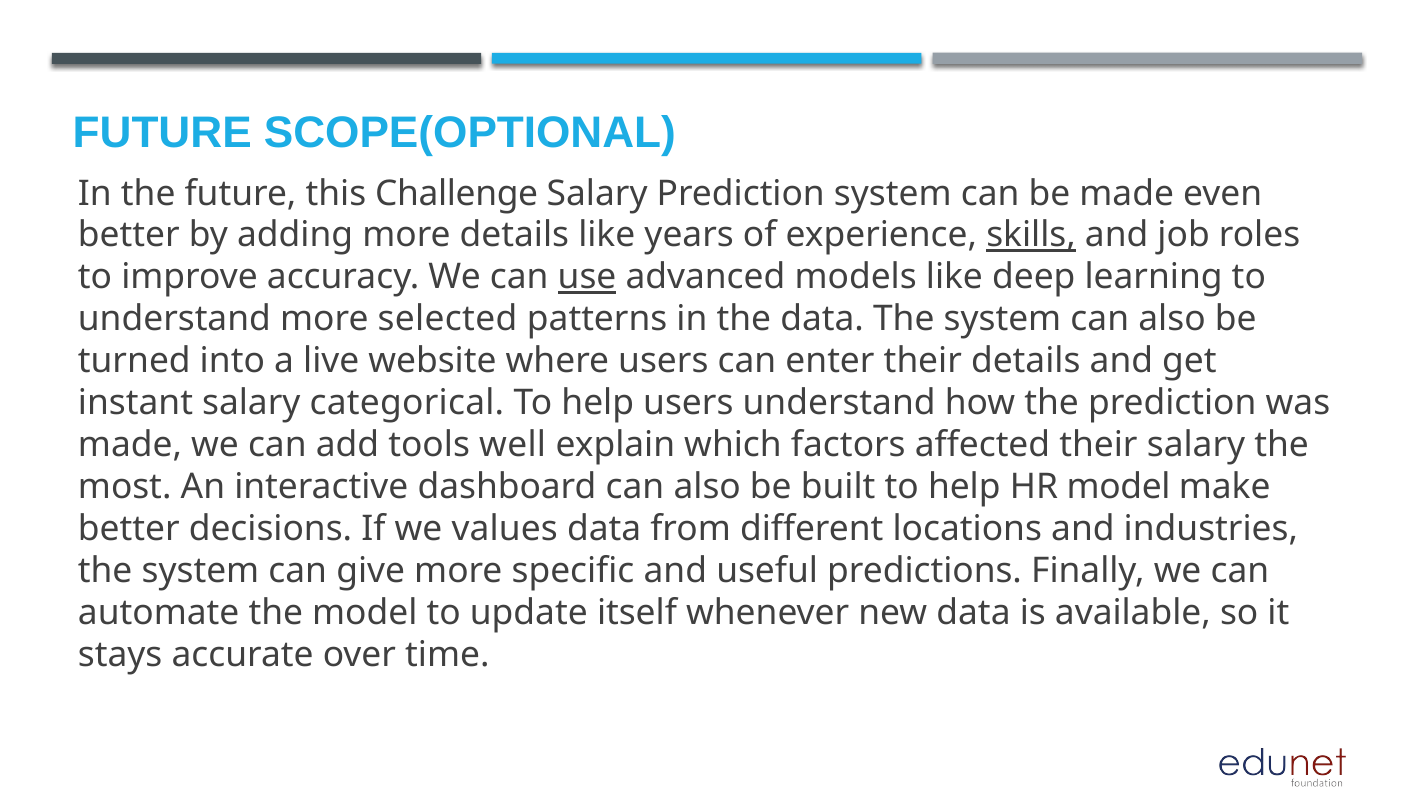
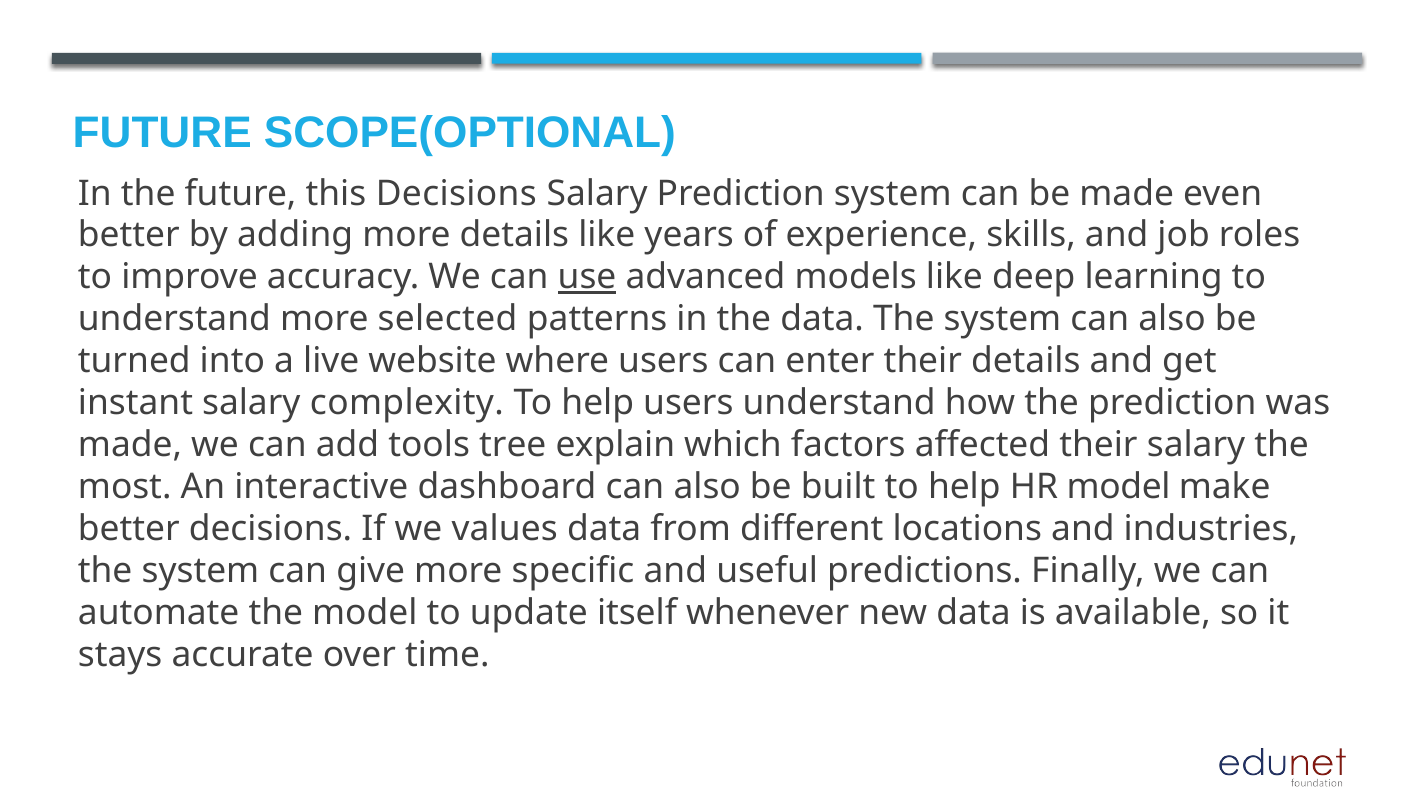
this Challenge: Challenge -> Decisions
skills underline: present -> none
categorical: categorical -> complexity
well: well -> tree
